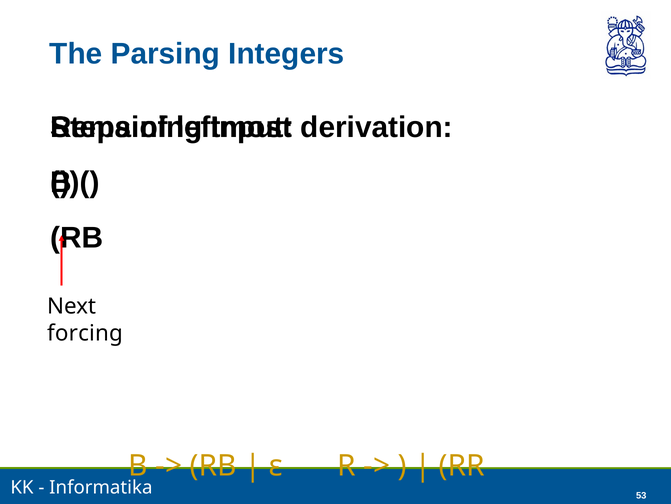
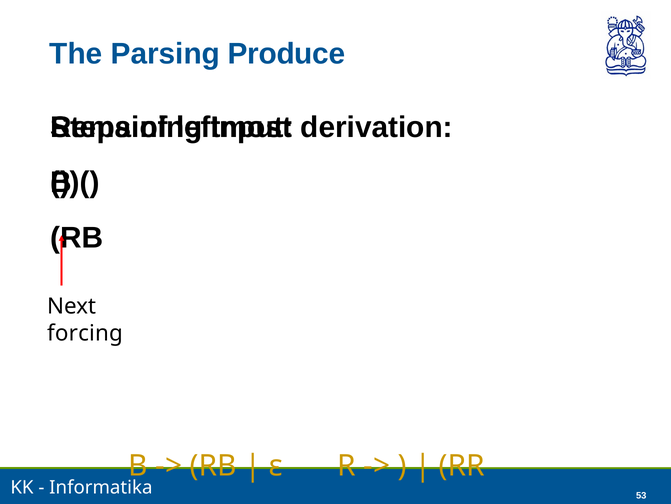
Integers: Integers -> Produce
